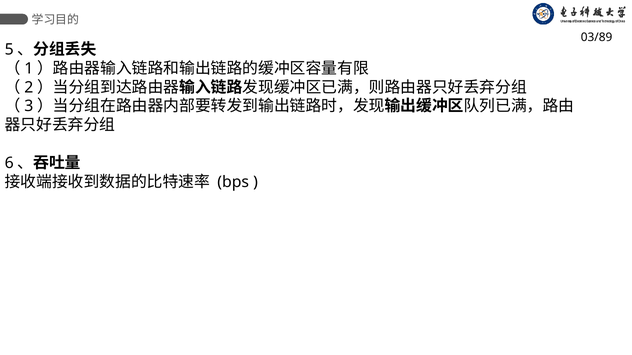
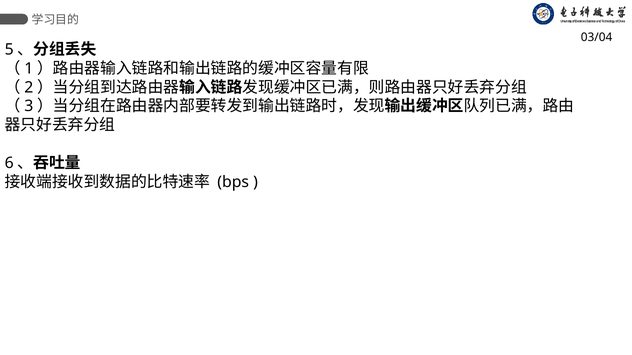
03/89: 03/89 -> 03/04
